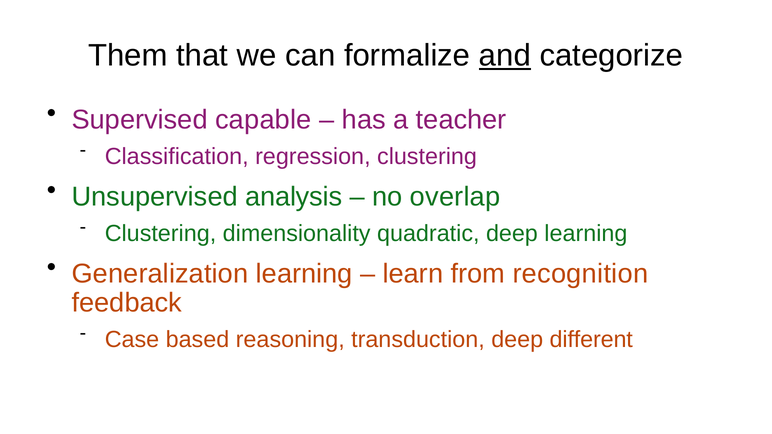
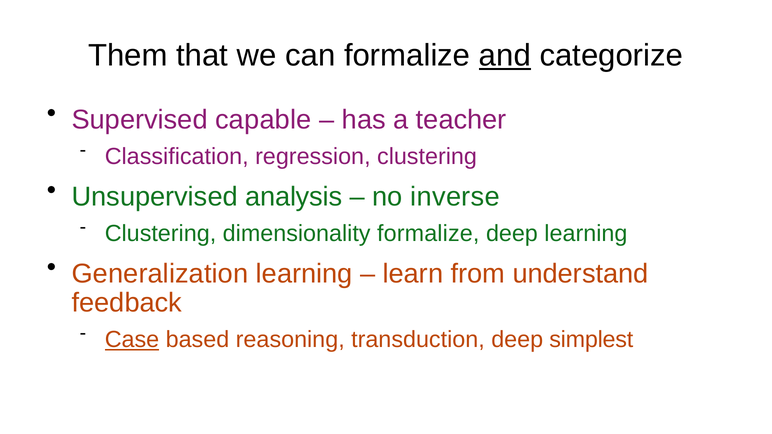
overlap: overlap -> inverse
dimensionality quadratic: quadratic -> formalize
recognition: recognition -> understand
Case underline: none -> present
different: different -> simplest
